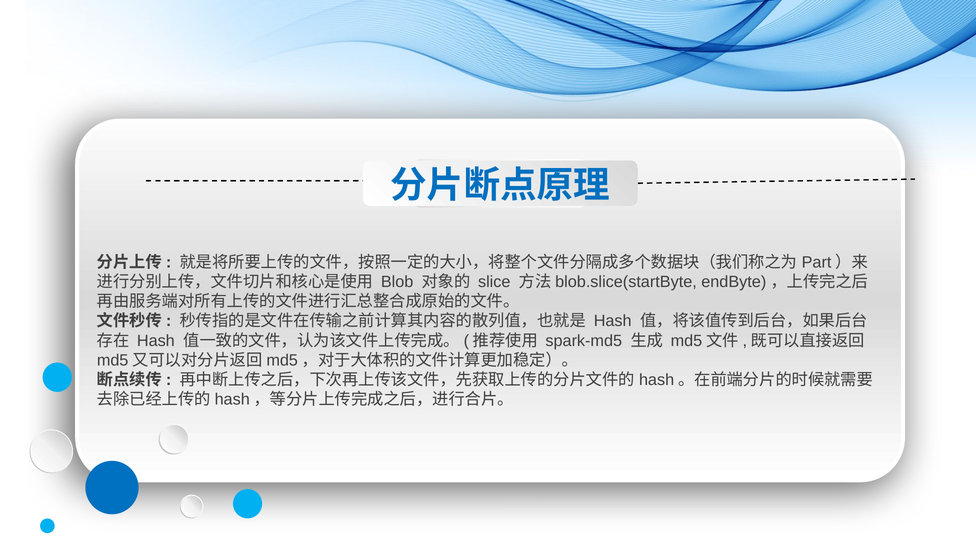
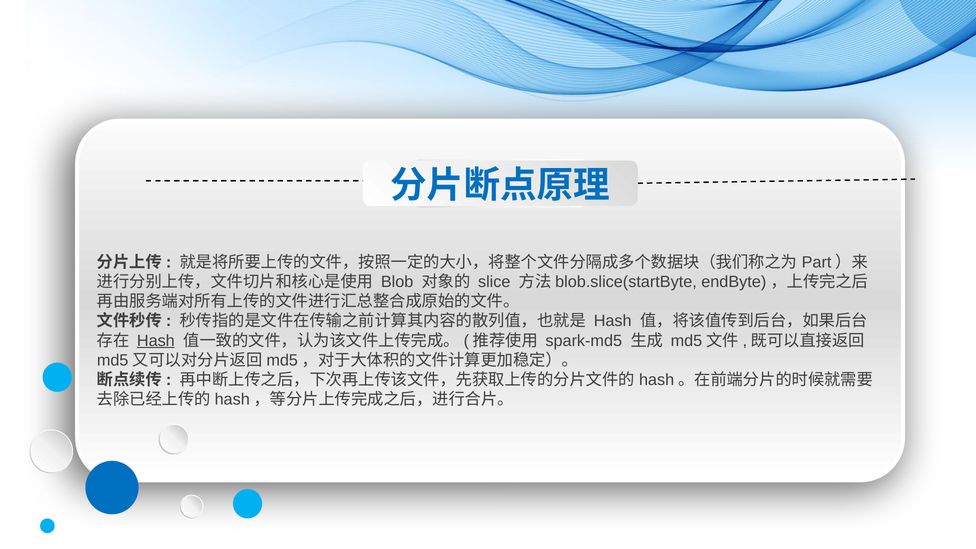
Hash at (156, 341) underline: none -> present
